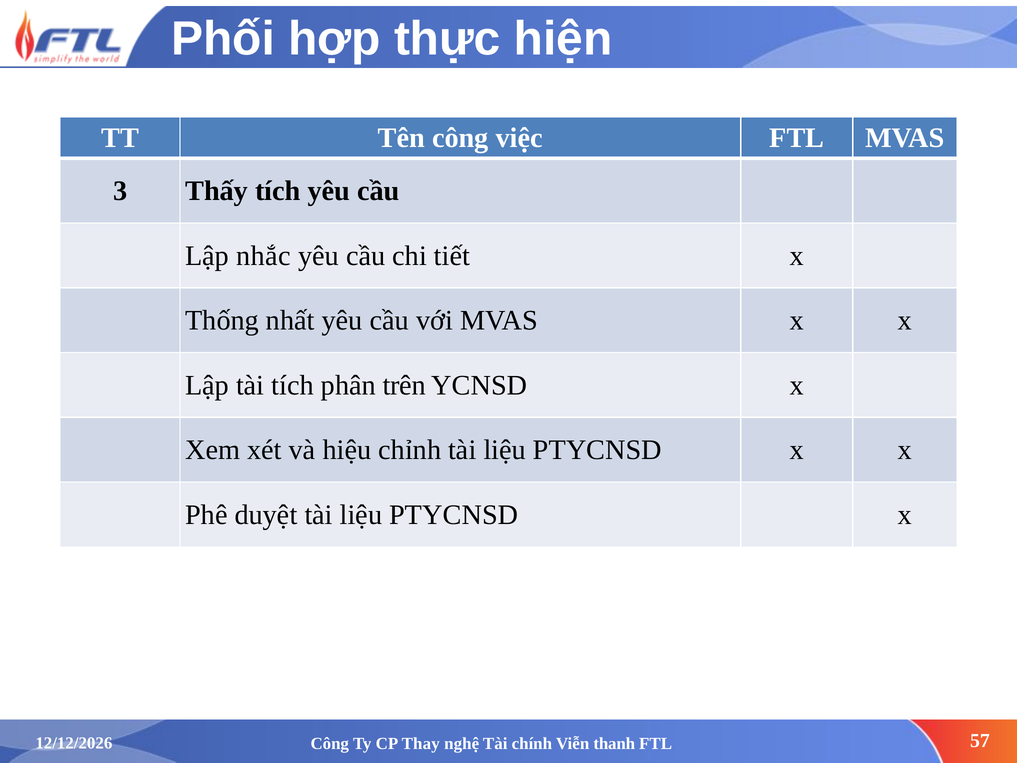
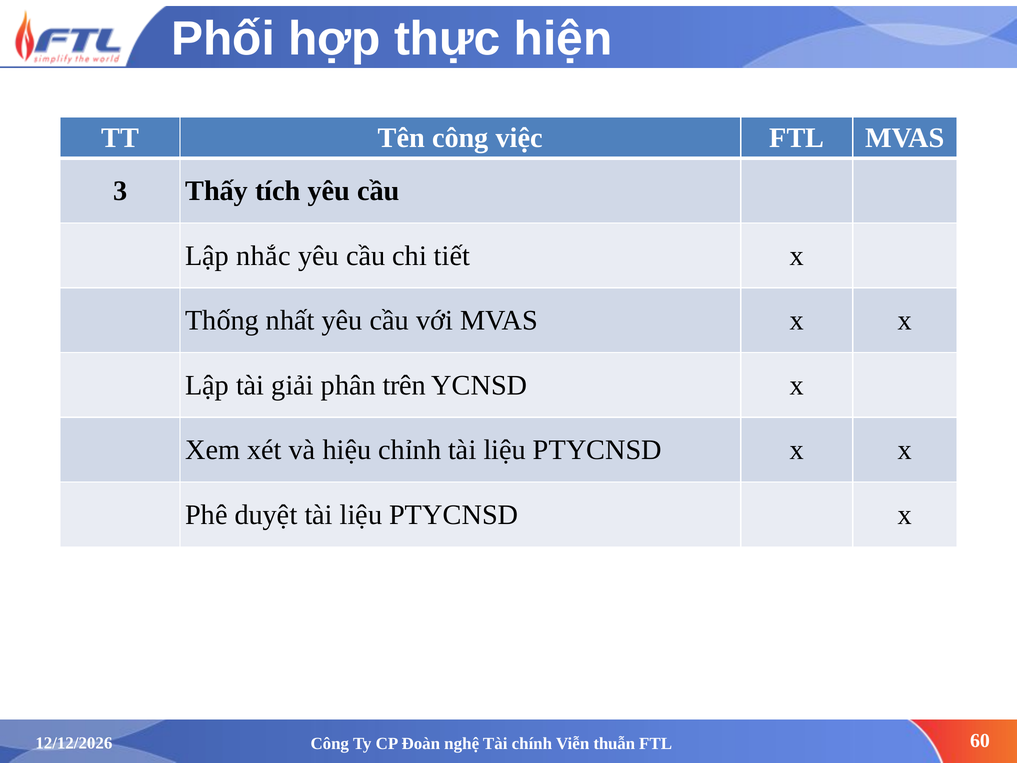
tài tích: tích -> giải
57: 57 -> 60
Thay: Thay -> Đoàn
thanh: thanh -> thuẫn
